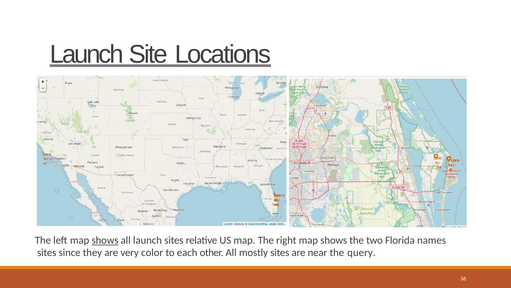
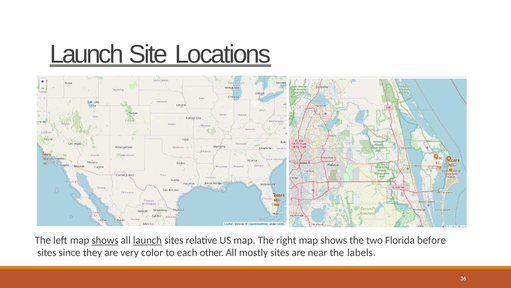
launch at (147, 240) underline: none -> present
names: names -> before
query: query -> labels
